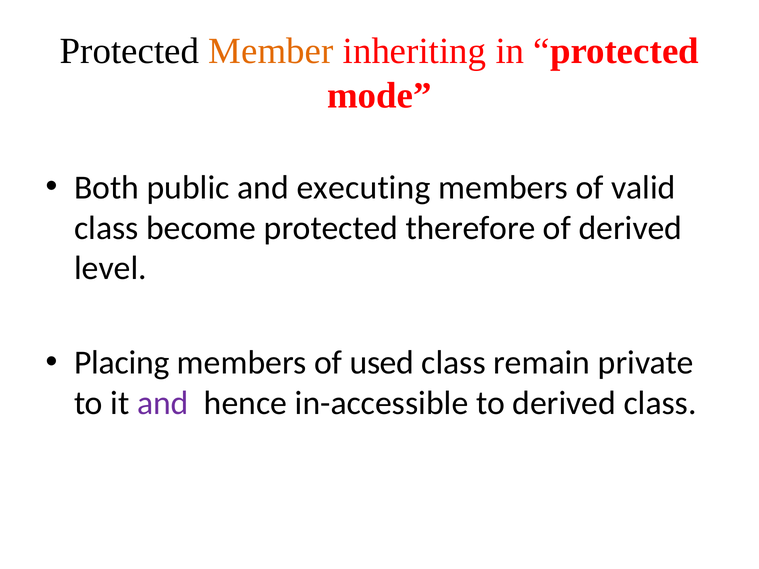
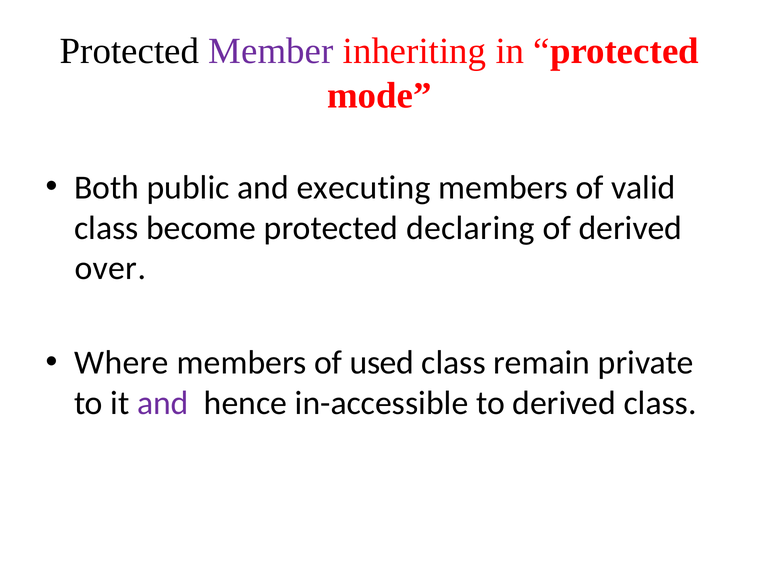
Member colour: orange -> purple
therefore: therefore -> declaring
level: level -> over
Placing: Placing -> Where
